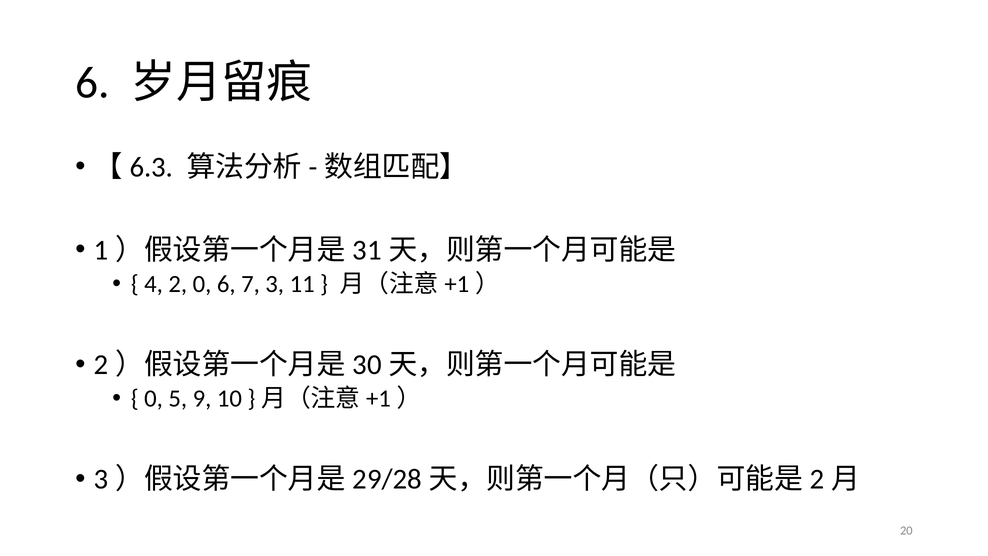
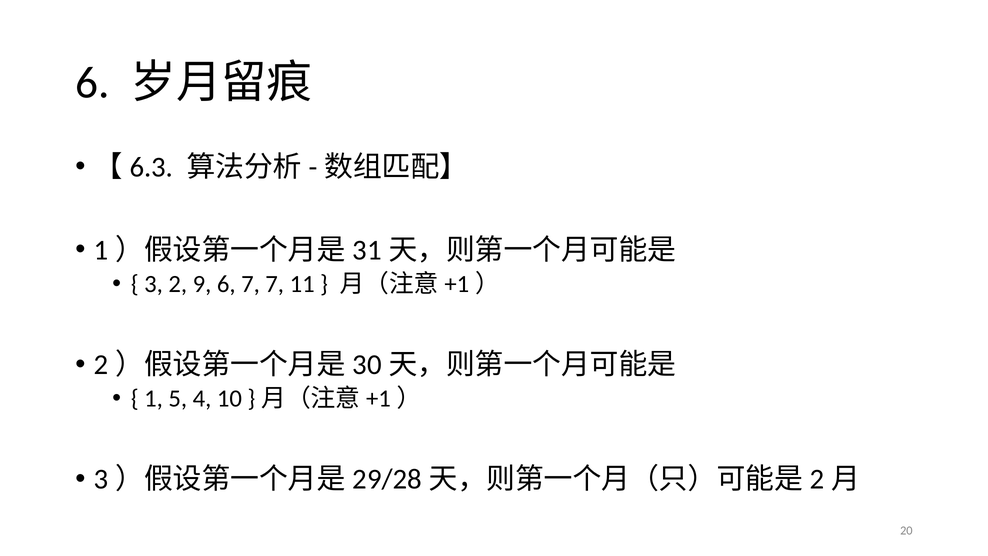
4: 4 -> 3
2 0: 0 -> 9
7 3: 3 -> 7
0 at (154, 399): 0 -> 1
9: 9 -> 4
